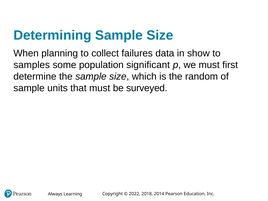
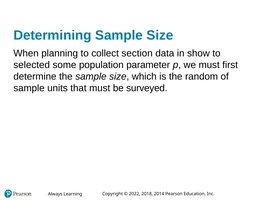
failures: failures -> section
samples: samples -> selected
significant: significant -> parameter
